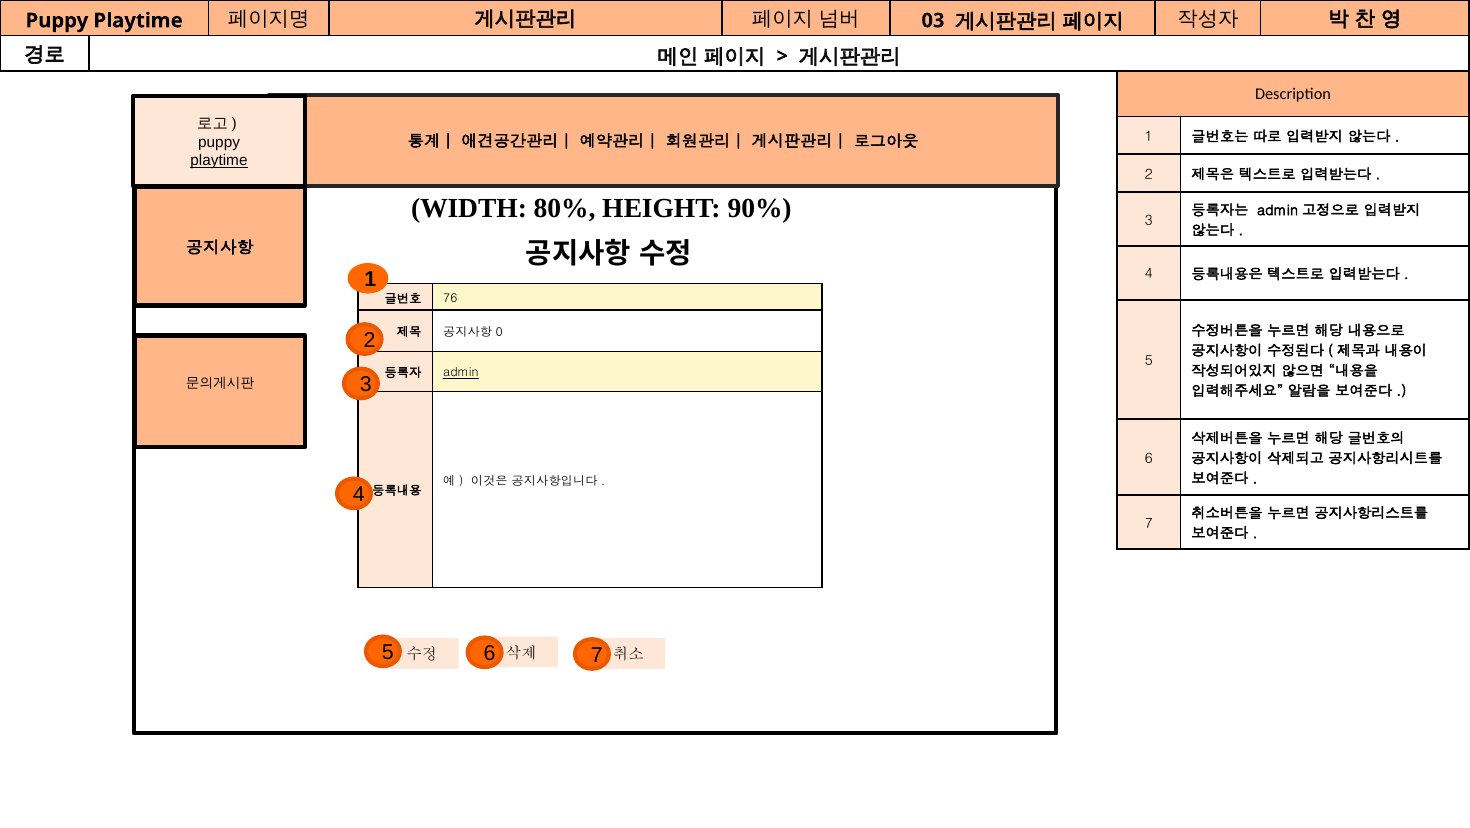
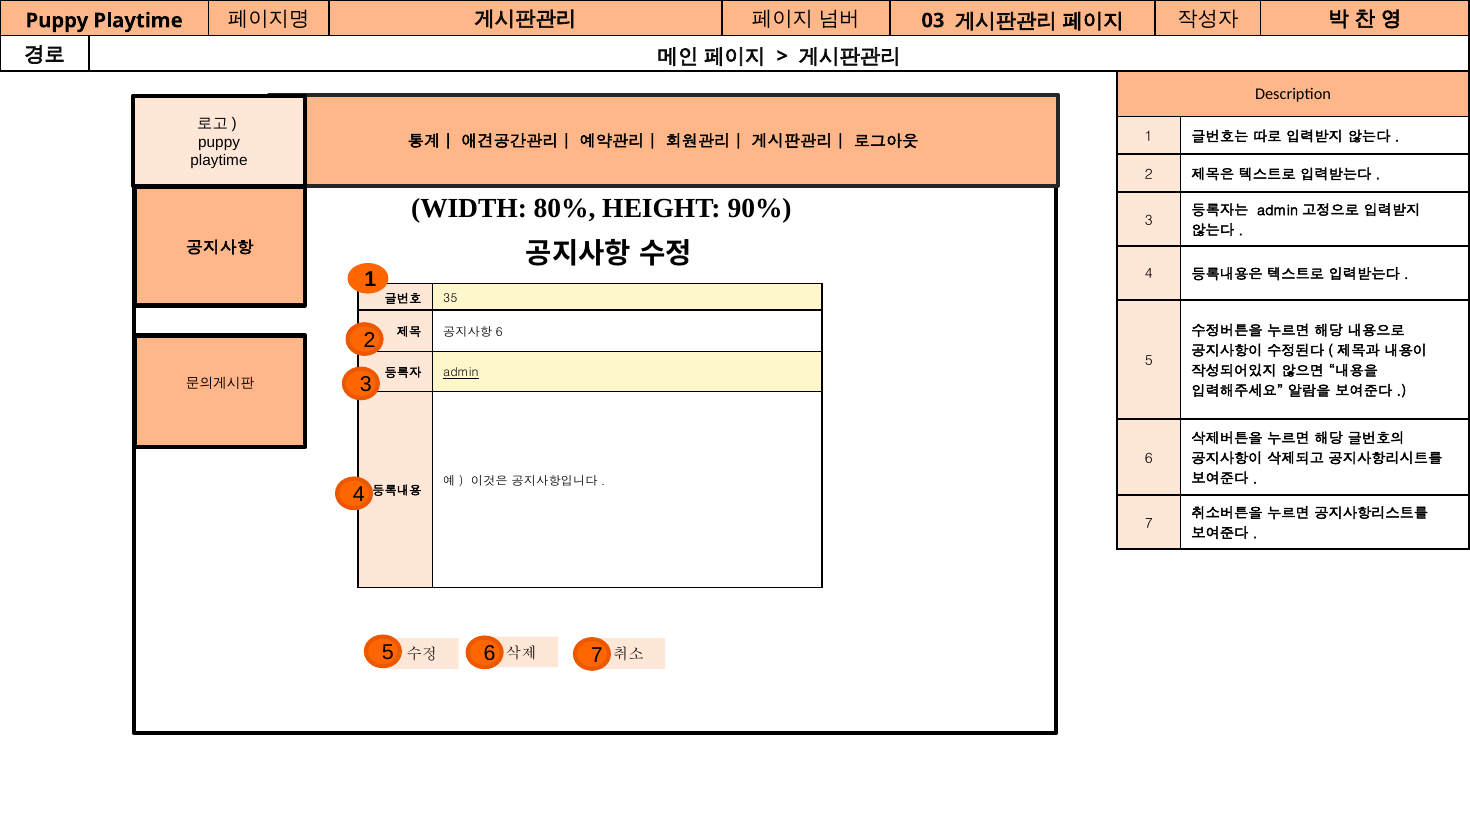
playtime at (219, 160) underline: present -> none
76: 76 -> 35
0 at (499, 332): 0 -> 6
